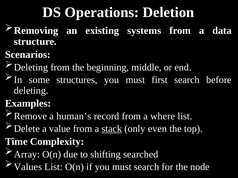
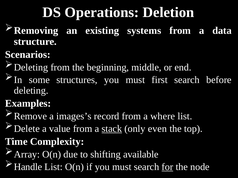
human’s: human’s -> images’s
searched: searched -> available
Values: Values -> Handle
for underline: none -> present
